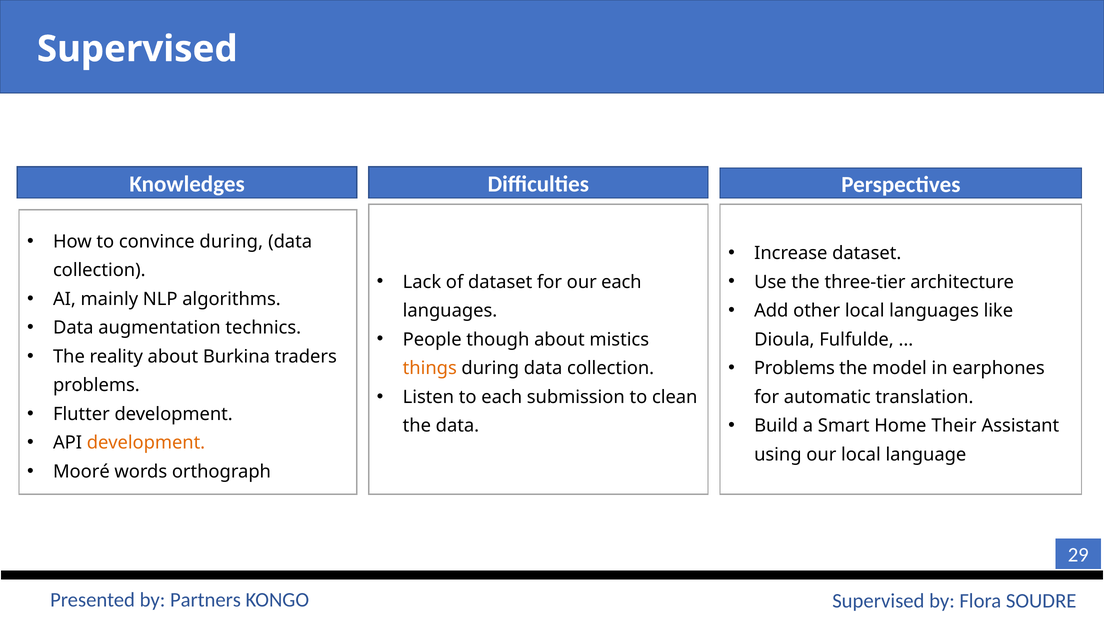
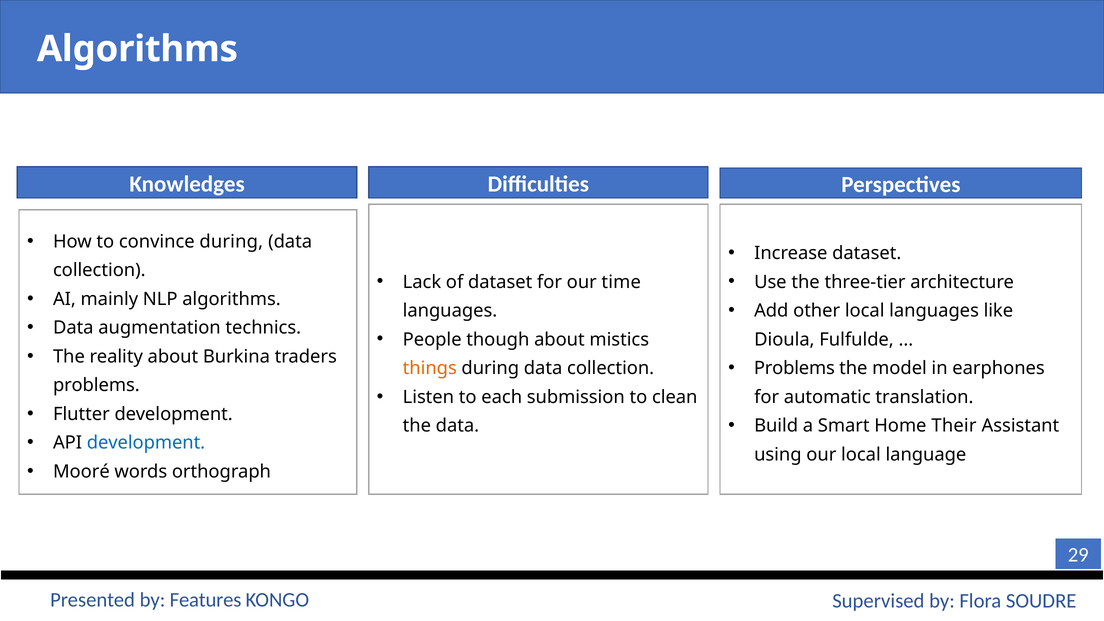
Supervised at (137, 49): Supervised -> Algorithms
our each: each -> time
development at (146, 443) colour: orange -> blue
Partners: Partners -> Features
